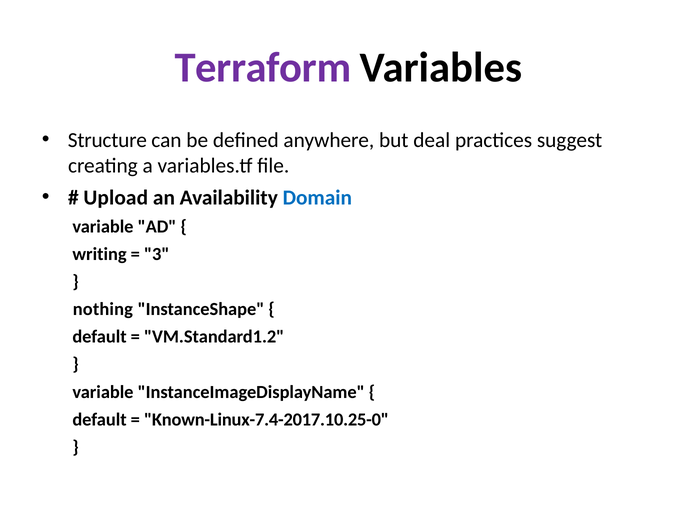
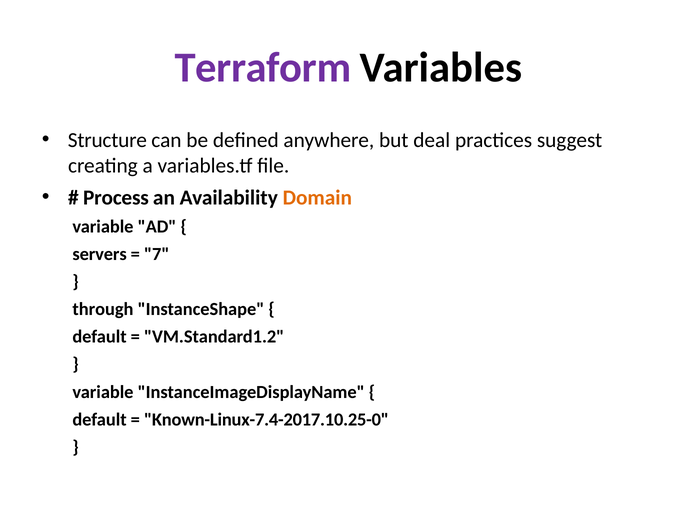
Upload: Upload -> Process
Domain colour: blue -> orange
writing: writing -> servers
3: 3 -> 7
nothing: nothing -> through
